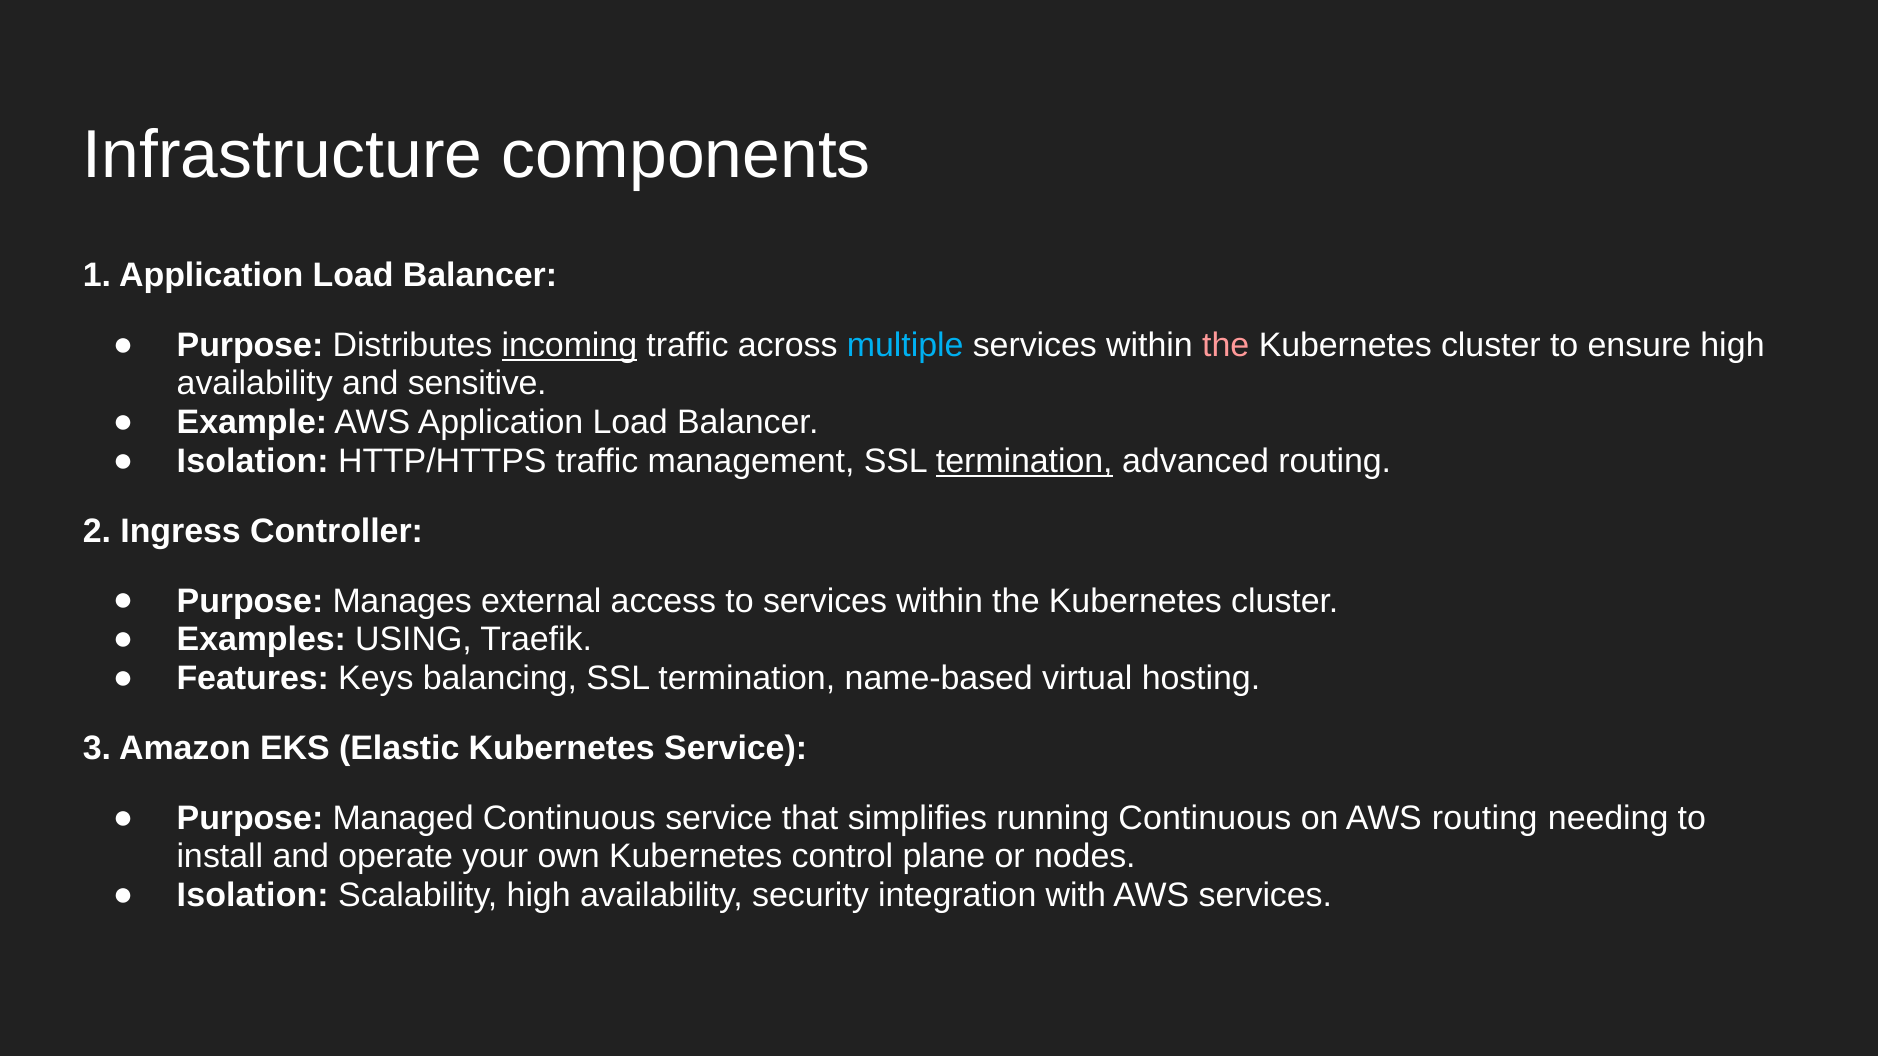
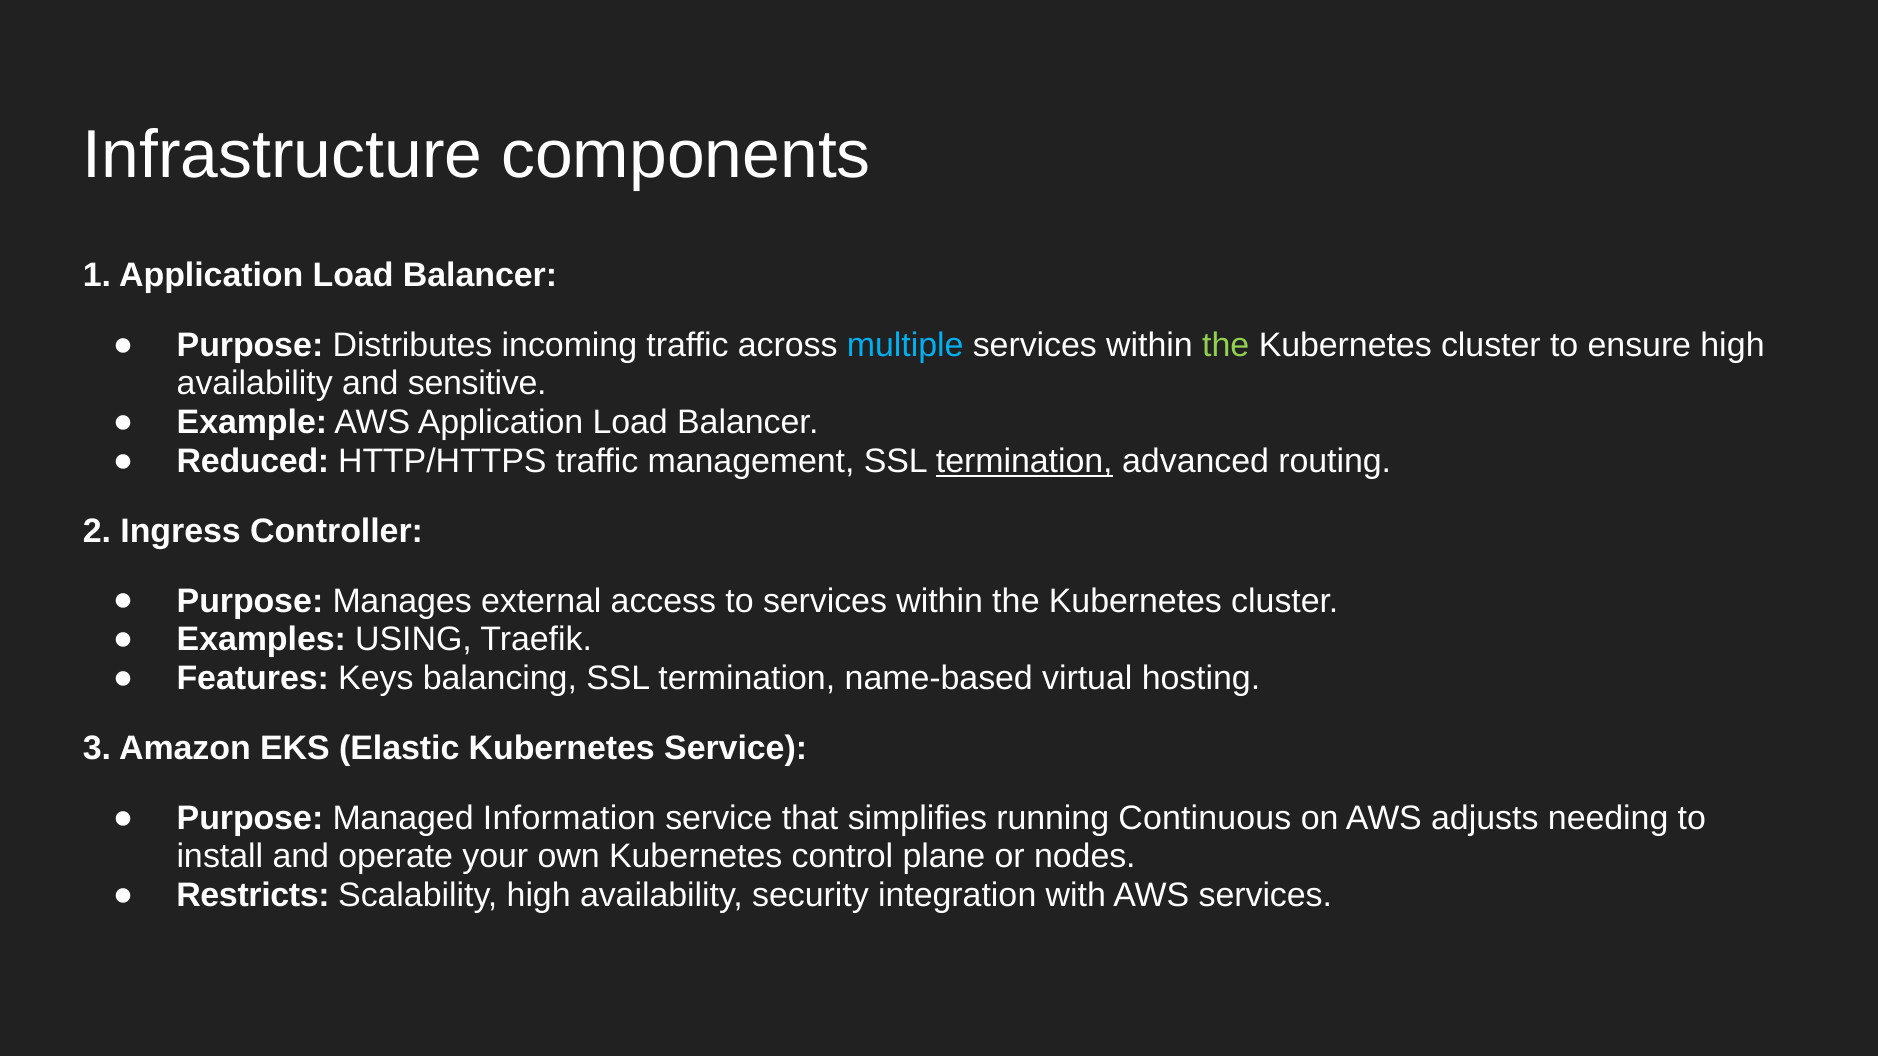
incoming underline: present -> none
the at (1226, 345) colour: pink -> light green
Isolation at (253, 461): Isolation -> Reduced
Managed Continuous: Continuous -> Information
AWS routing: routing -> adjusts
Isolation at (253, 896): Isolation -> Restricts
